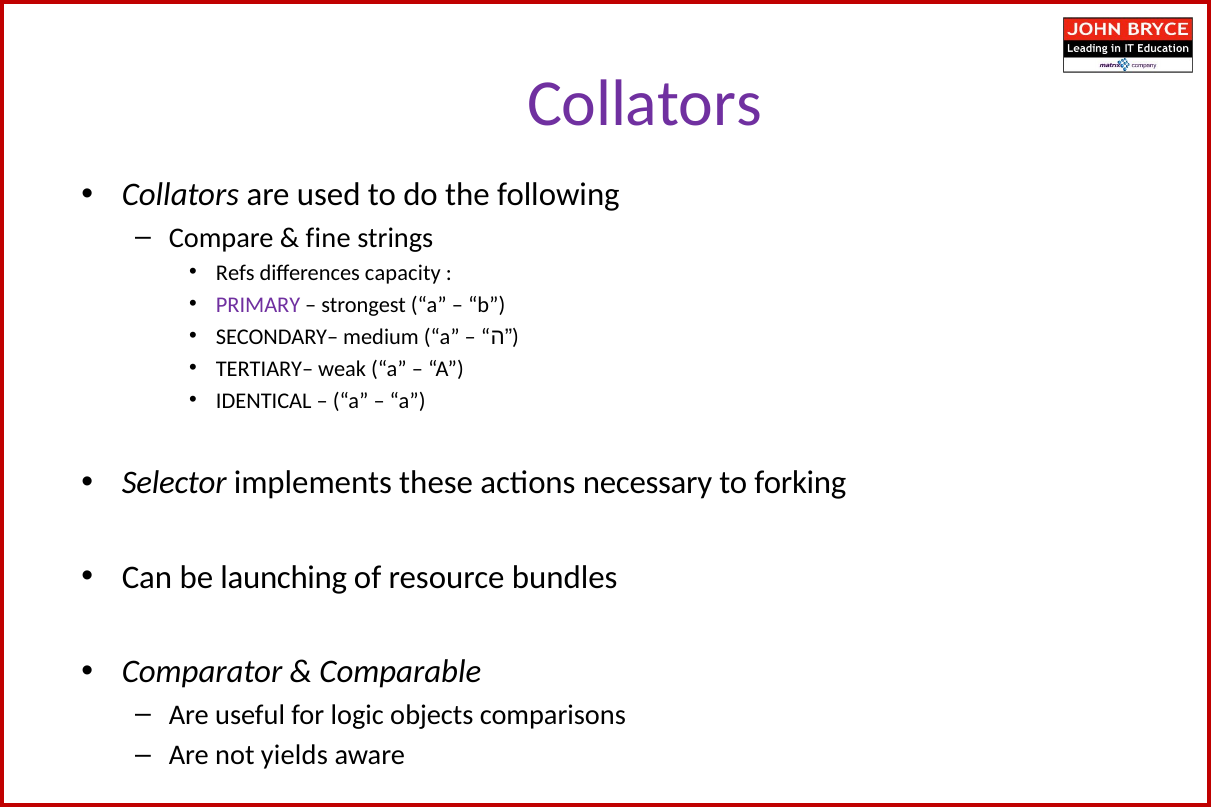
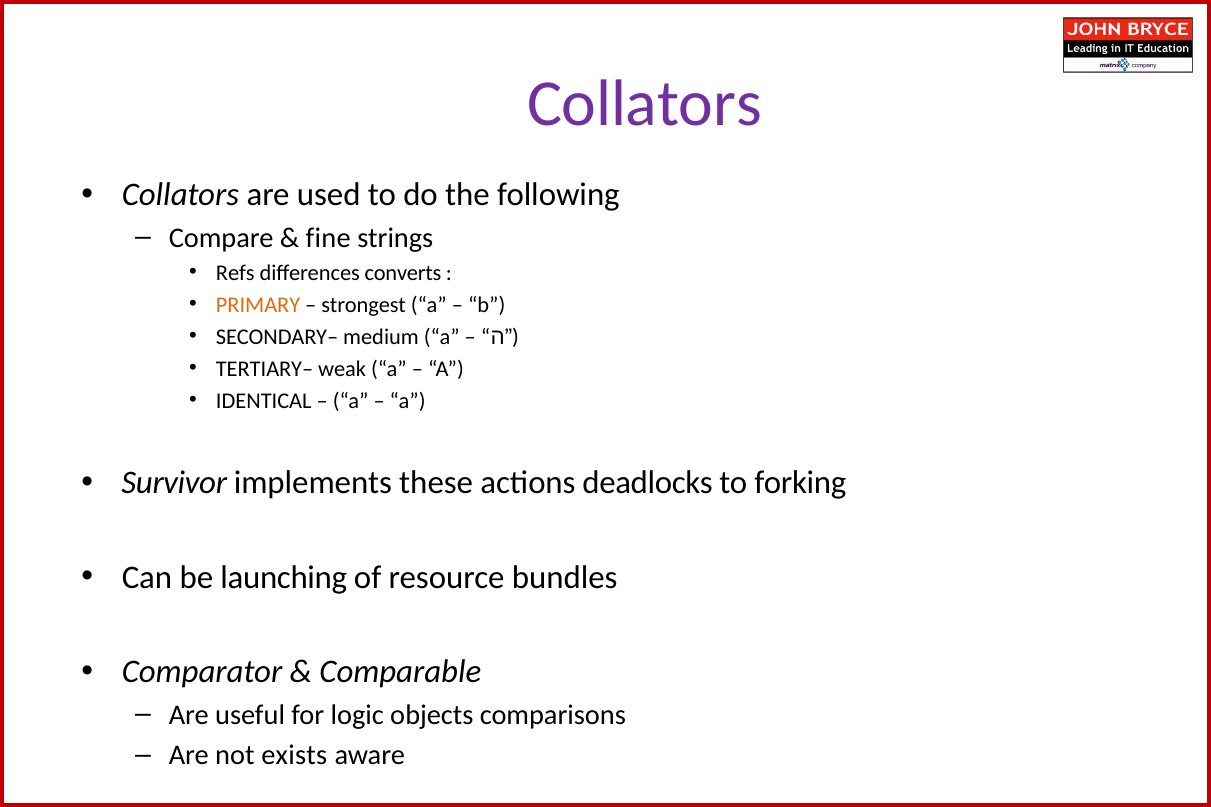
capacity: capacity -> converts
PRIMARY colour: purple -> orange
Selector: Selector -> Survivor
necessary: necessary -> deadlocks
yields: yields -> exists
